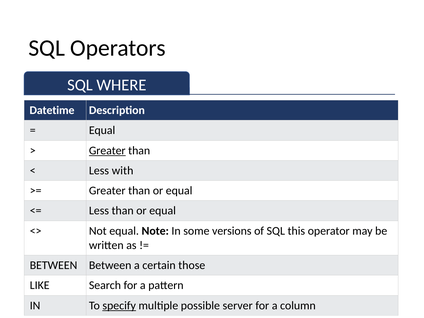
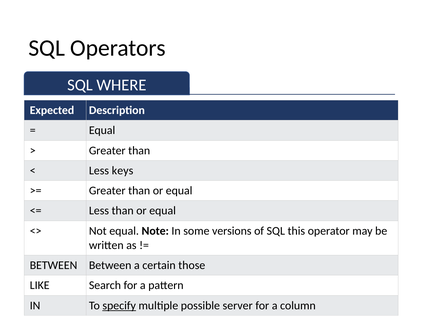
Datetime: Datetime -> Expected
Greater at (107, 151) underline: present -> none
with: with -> keys
